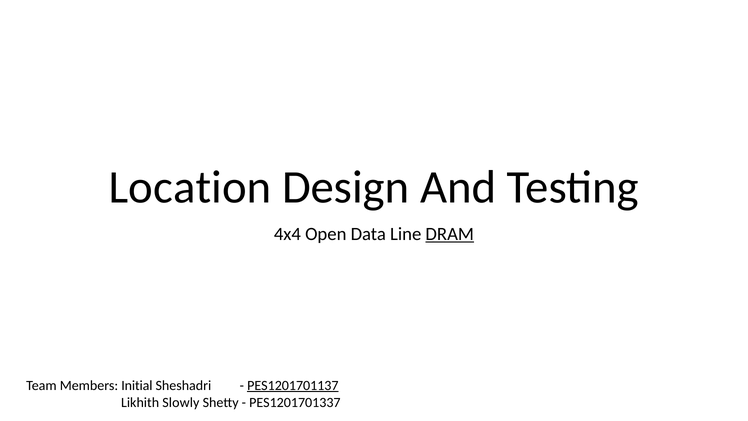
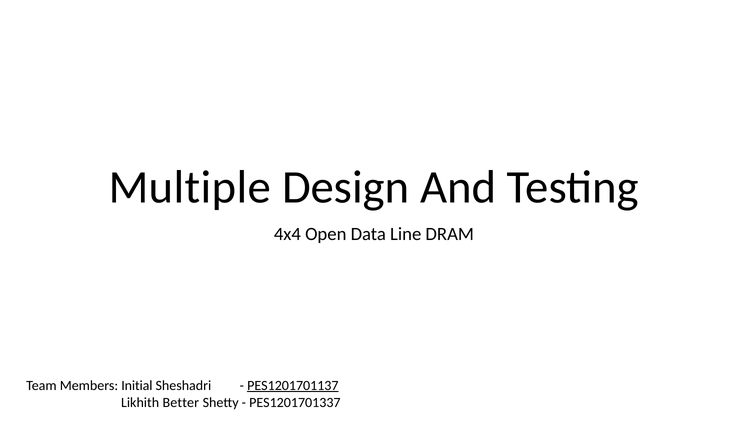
Location: Location -> Multiple
DRAM underline: present -> none
Slowly: Slowly -> Better
